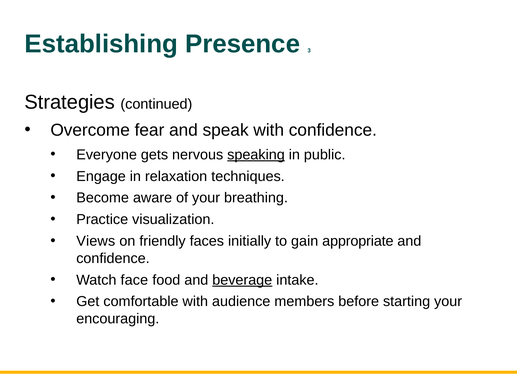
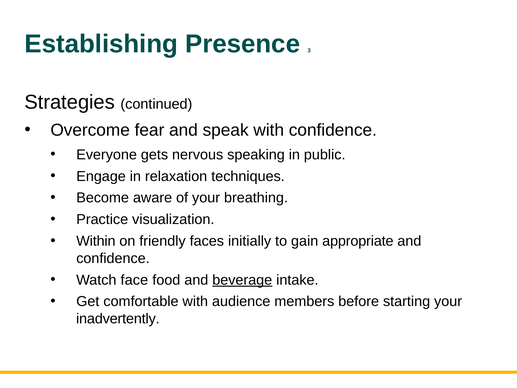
speaking underline: present -> none
Views: Views -> Within
encouraging: encouraging -> inadvertently
